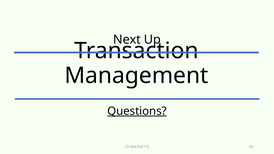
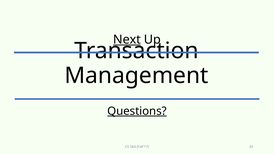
Next underline: none -> present
